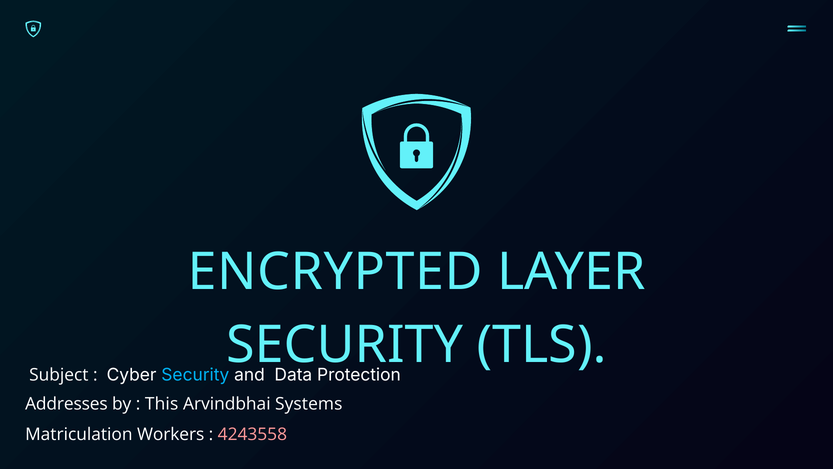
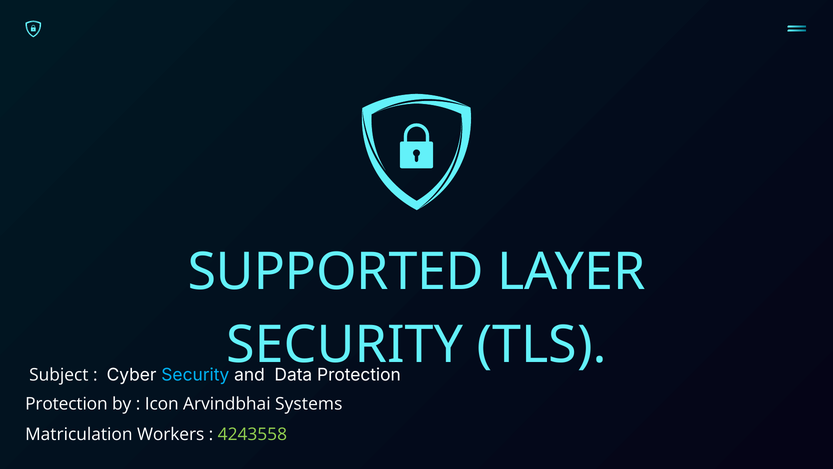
ENCRYPTED: ENCRYPTED -> SUPPORTED
Addresses at (66, 404): Addresses -> Protection
This: This -> Icon
4243558 colour: pink -> light green
